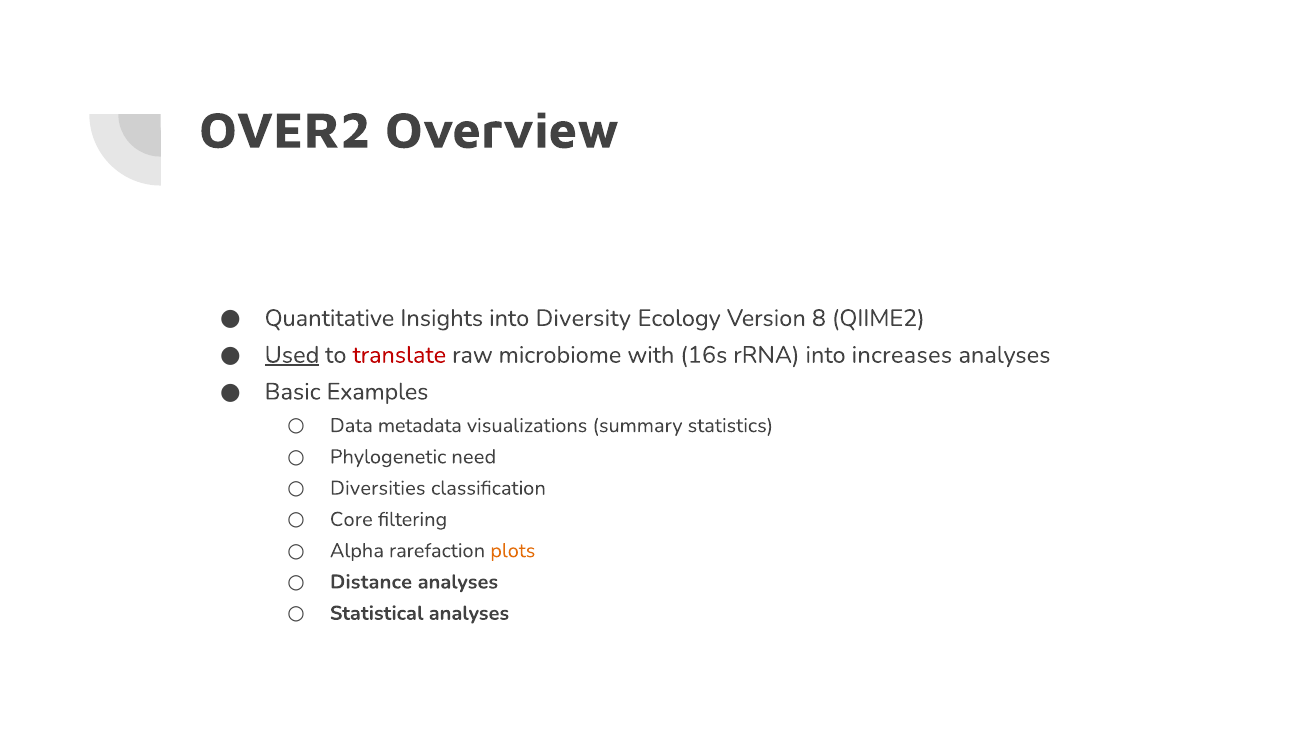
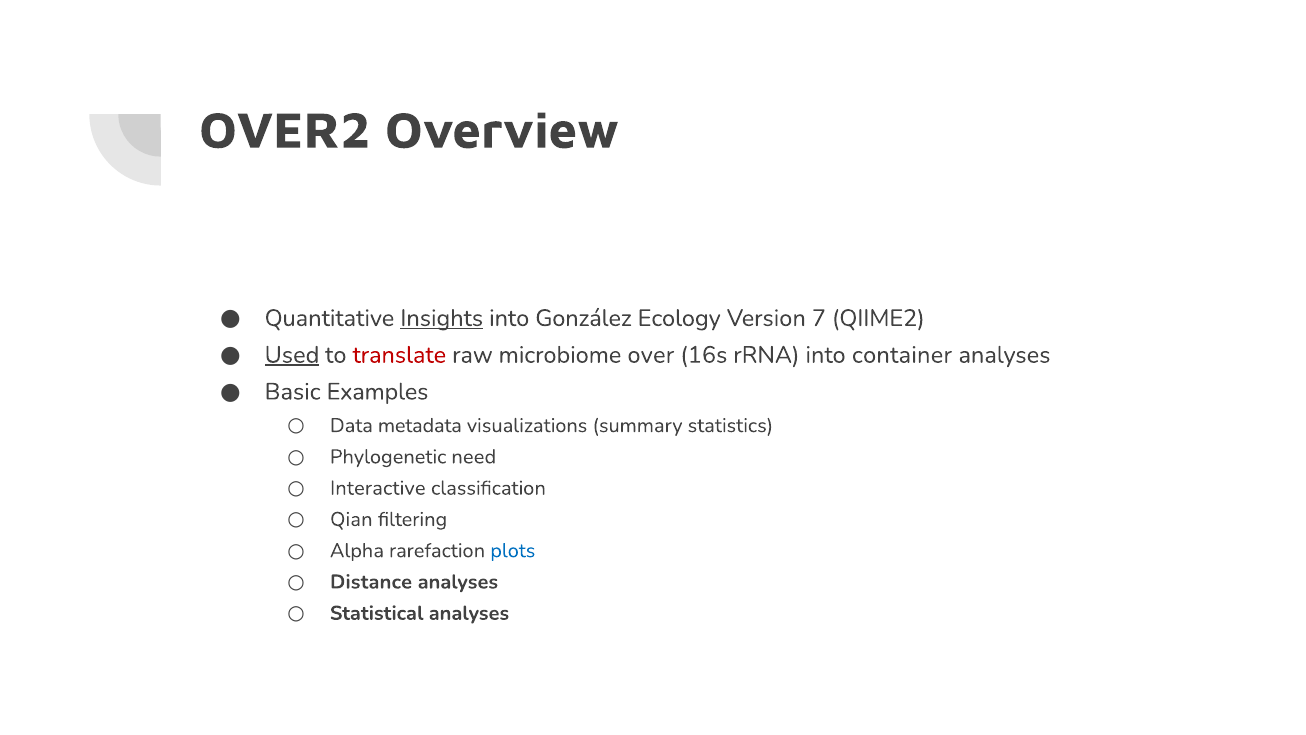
Insights underline: none -> present
Diversity: Diversity -> González
8: 8 -> 7
with: with -> over
increases: increases -> container
Diversities: Diversities -> Interactive
Core: Core -> Qian
plots colour: orange -> blue
